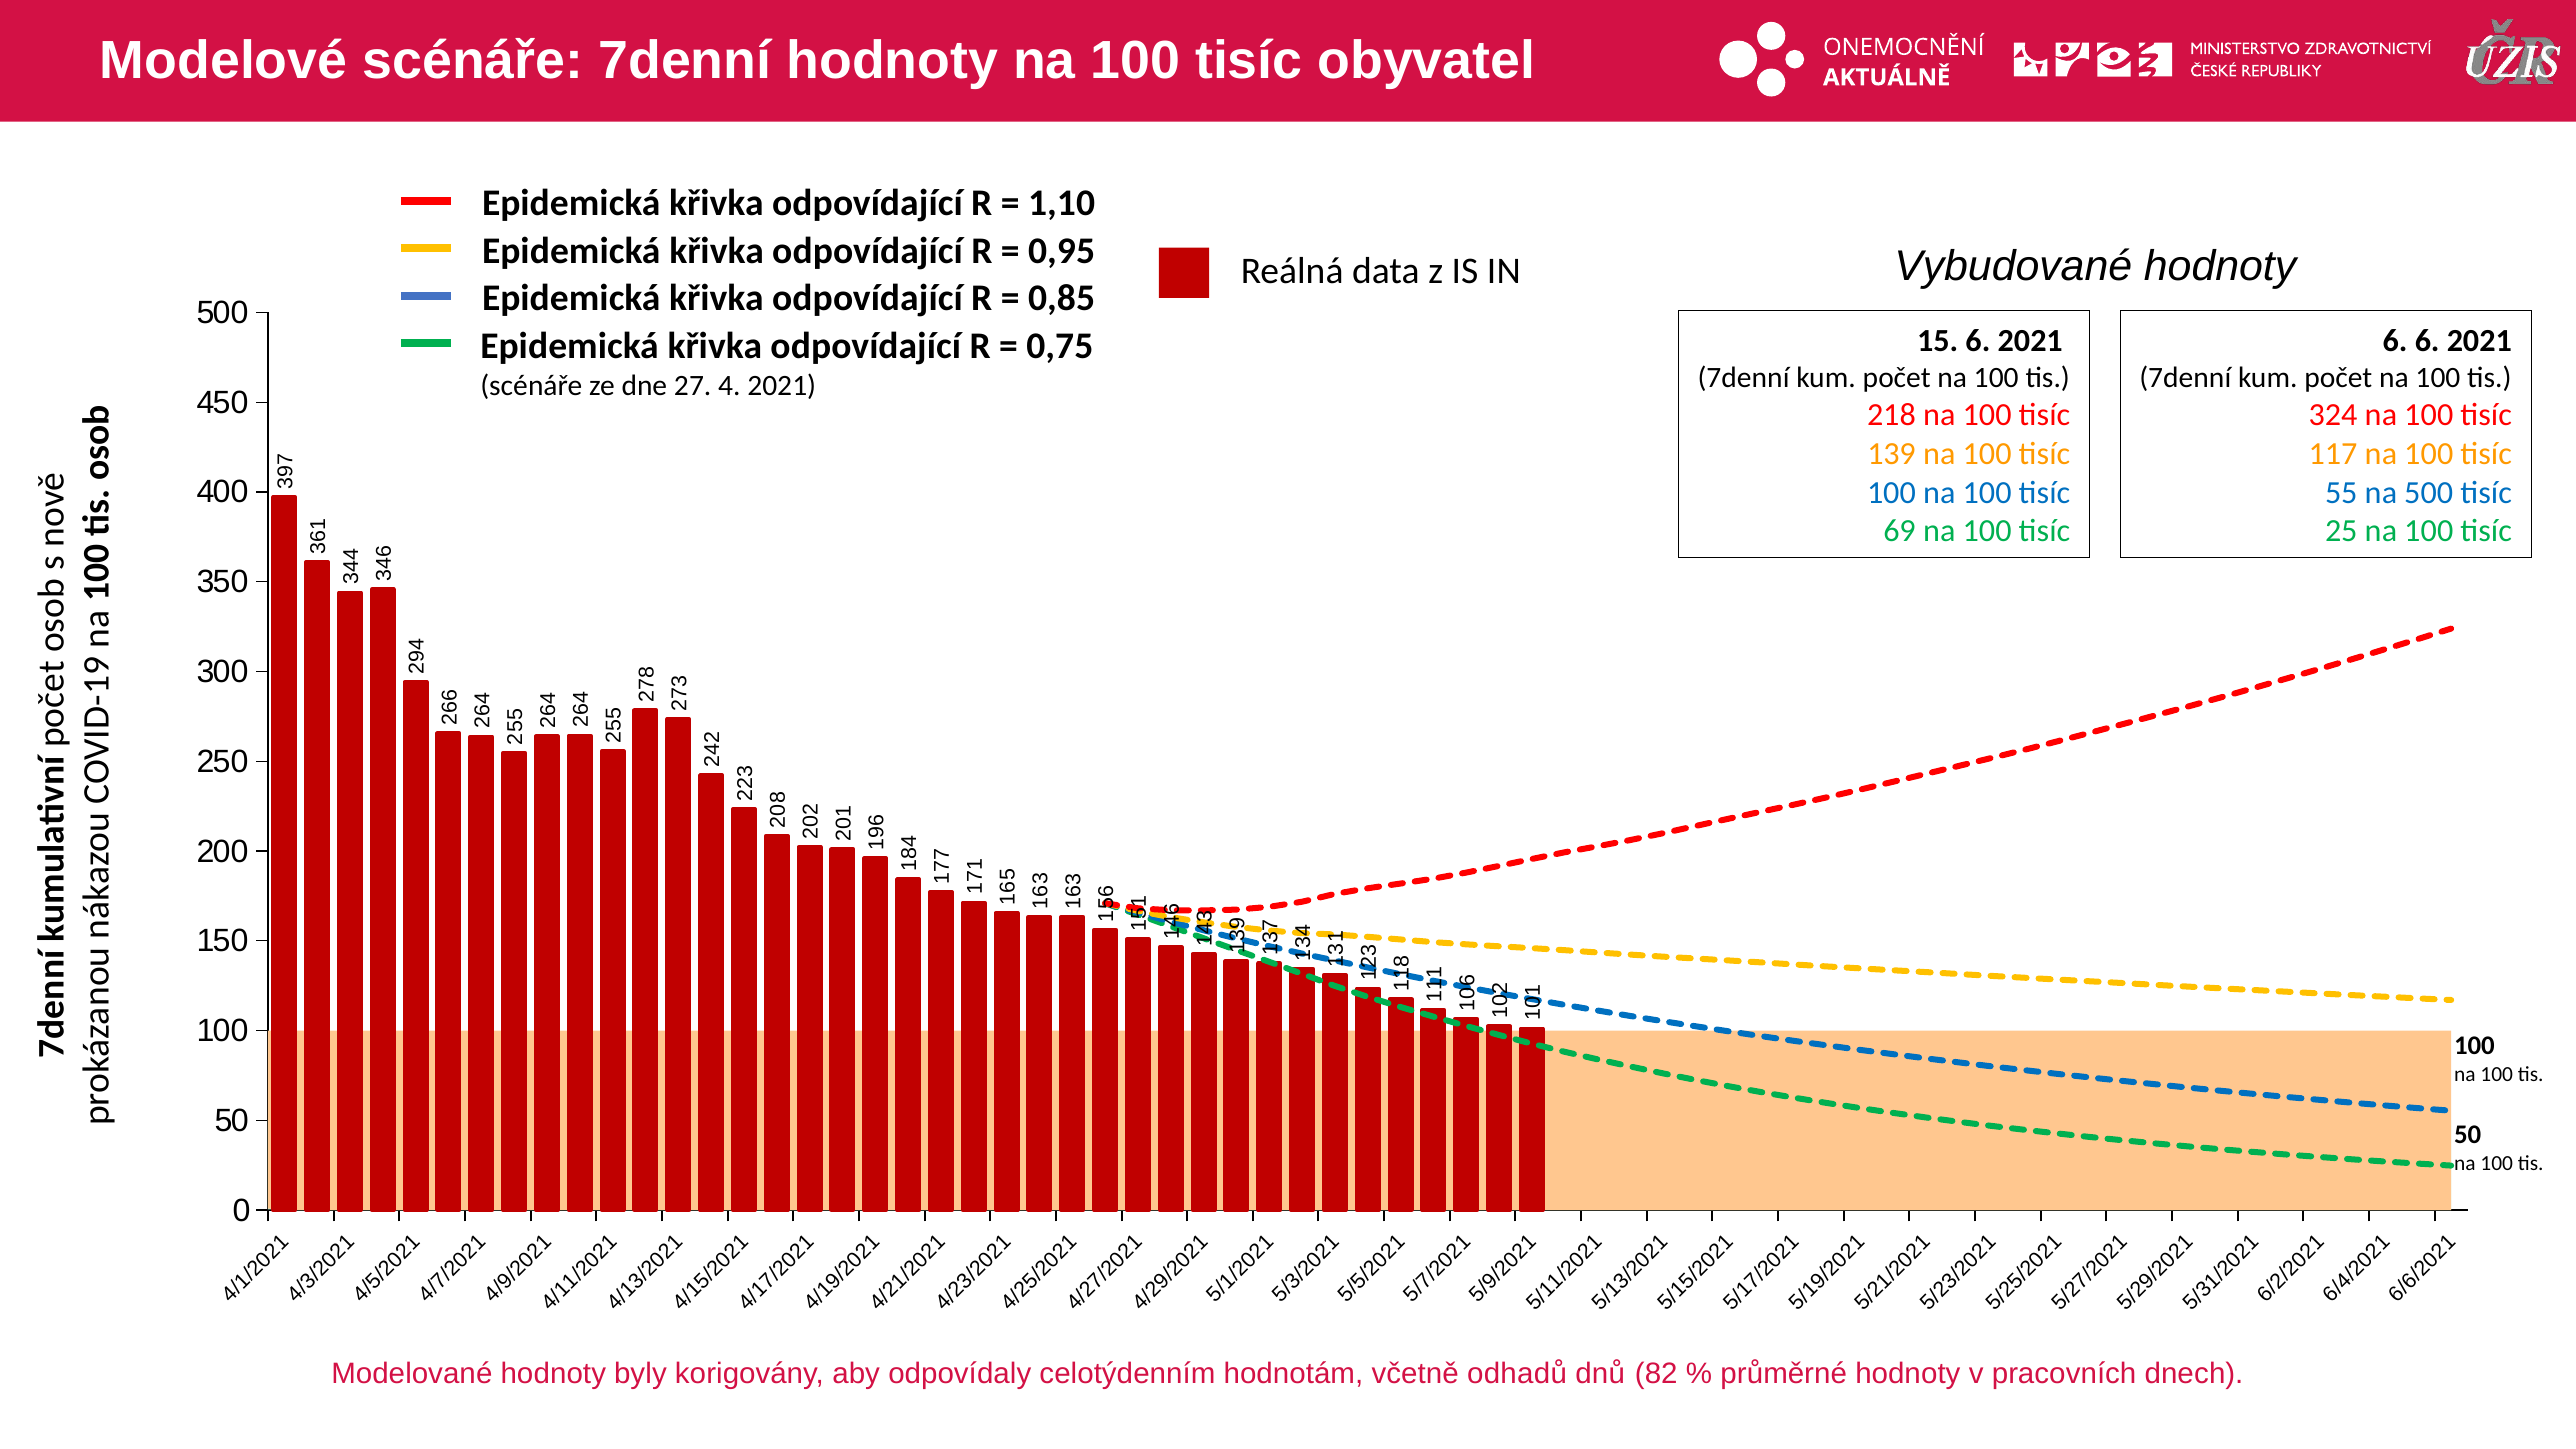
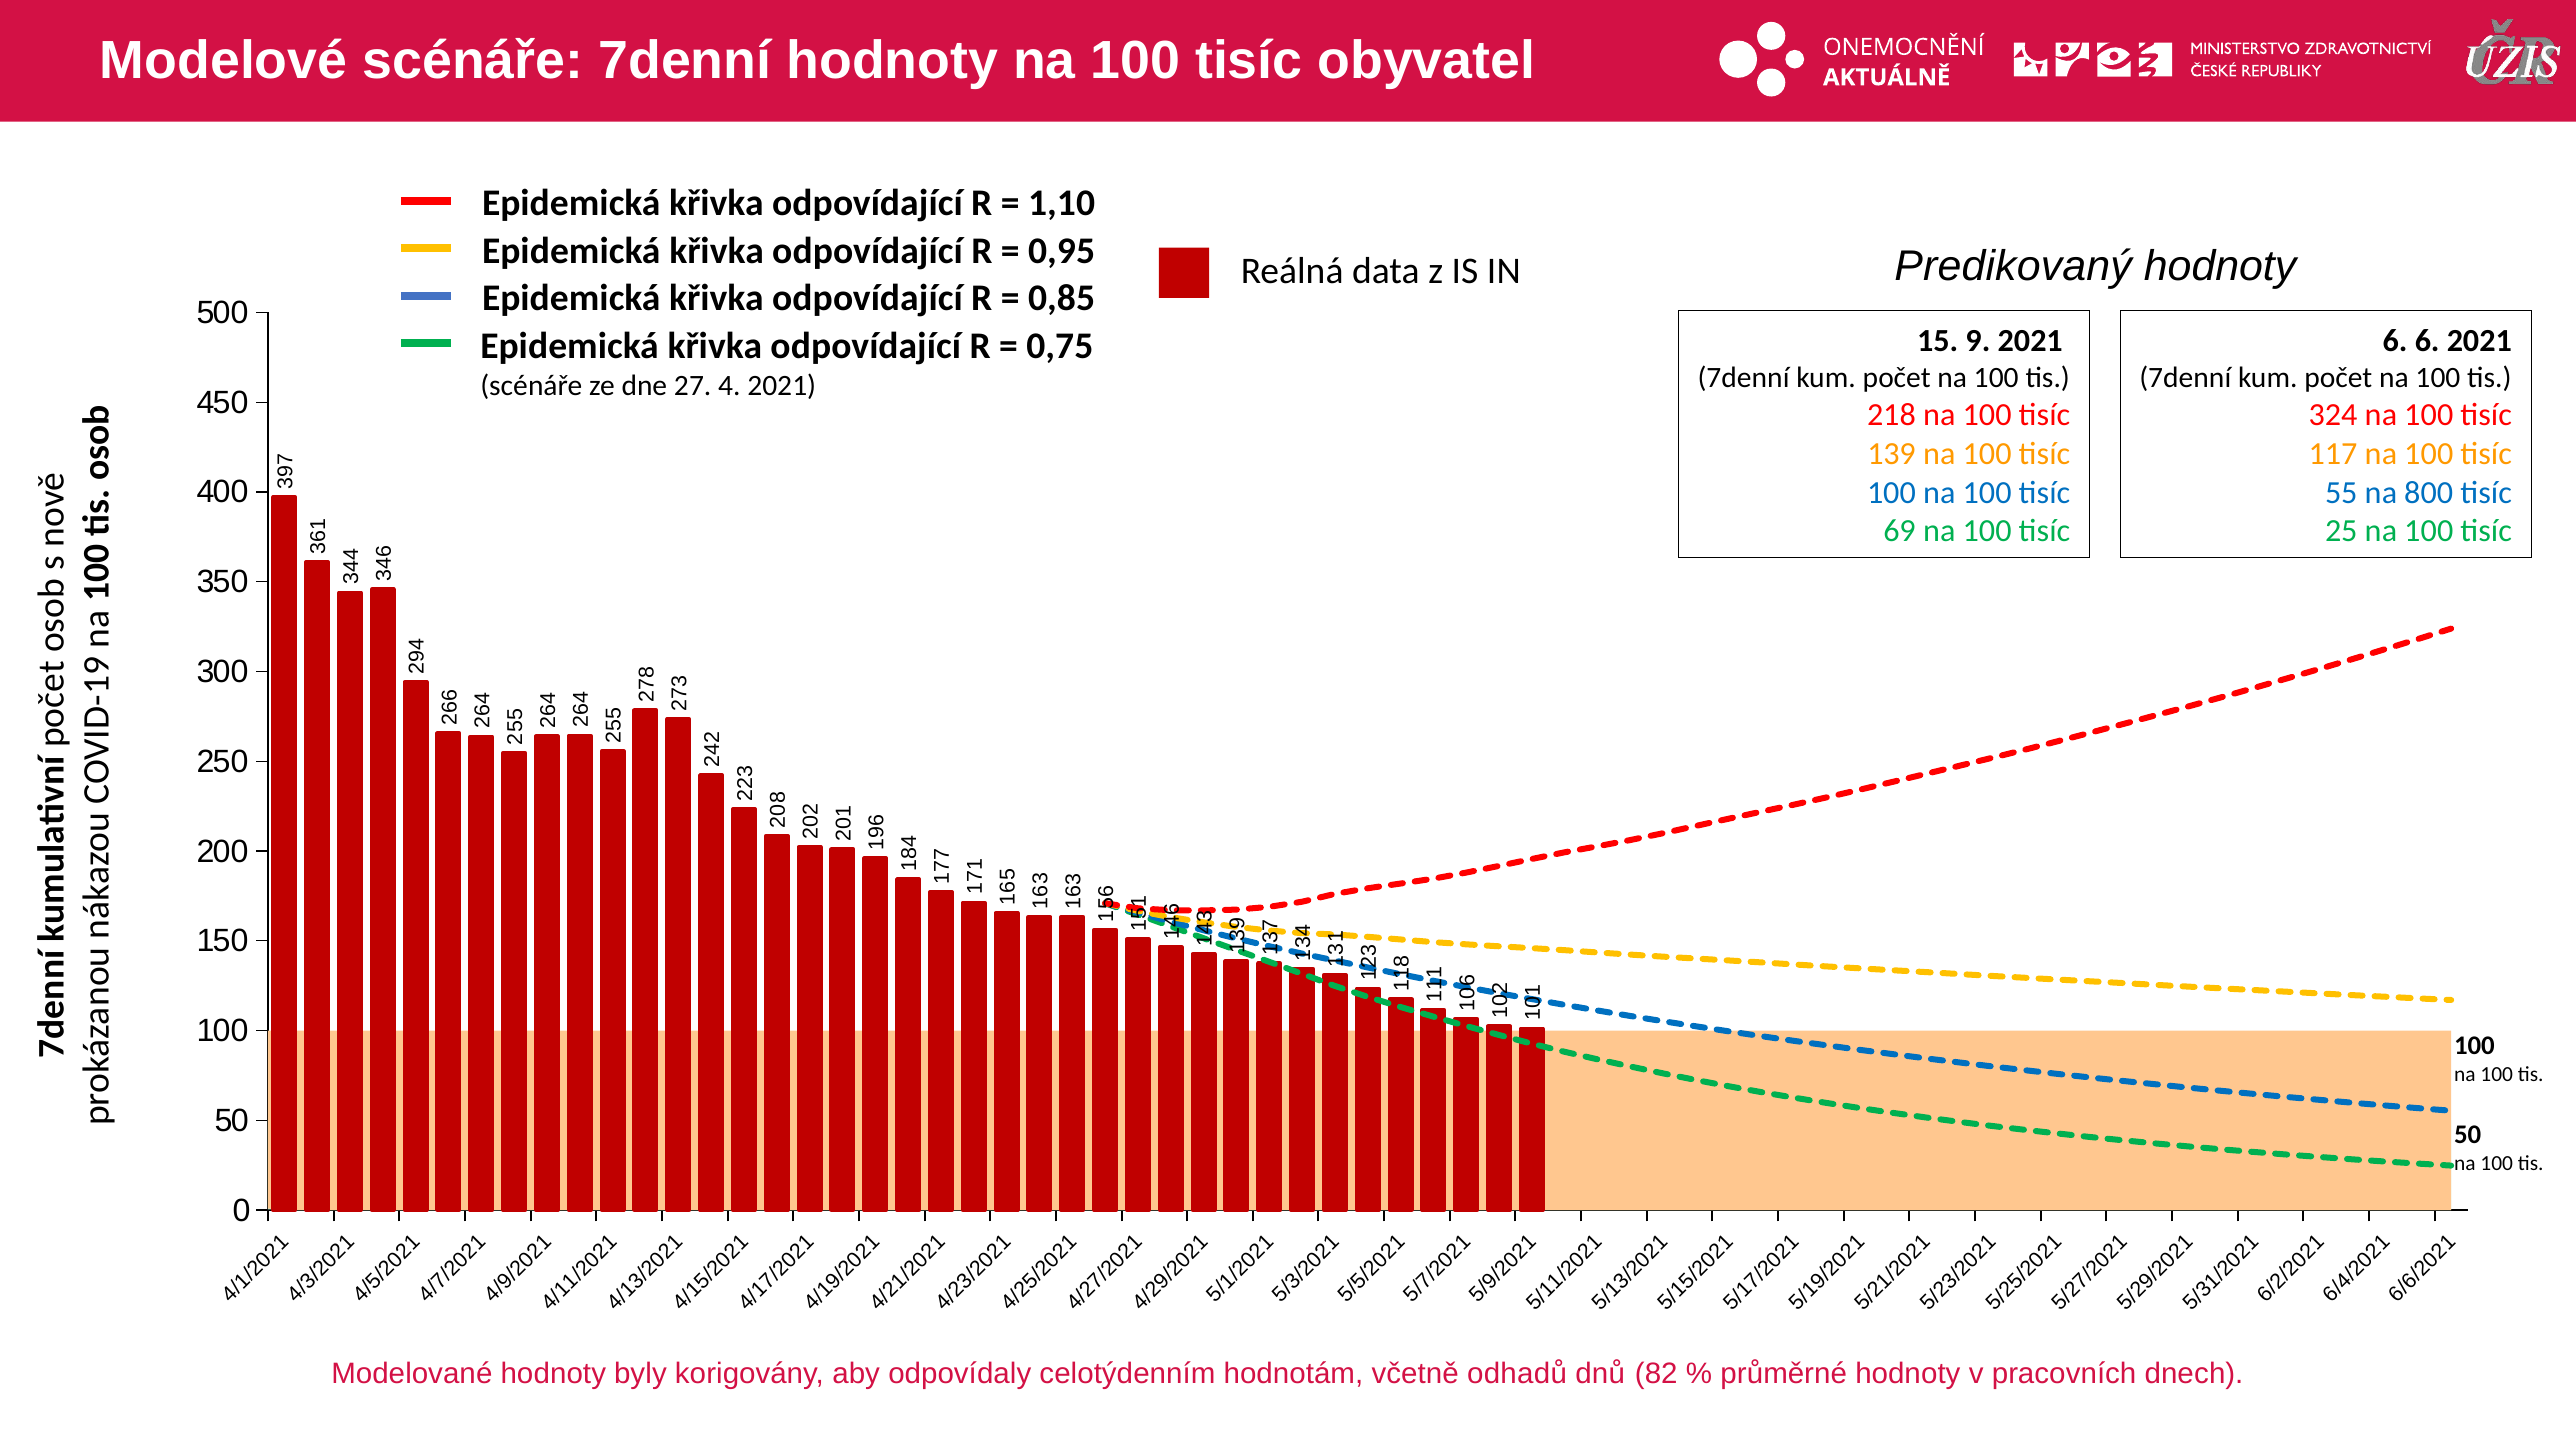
Vybudované: Vybudované -> Predikovaný
15 6: 6 -> 9
na 500: 500 -> 800
